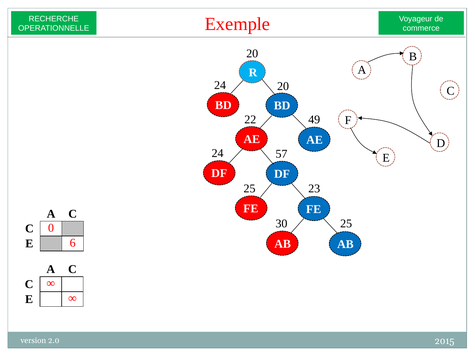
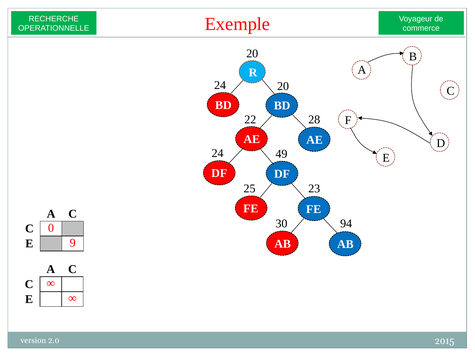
49: 49 -> 28
57: 57 -> 49
30 25: 25 -> 94
6: 6 -> 9
